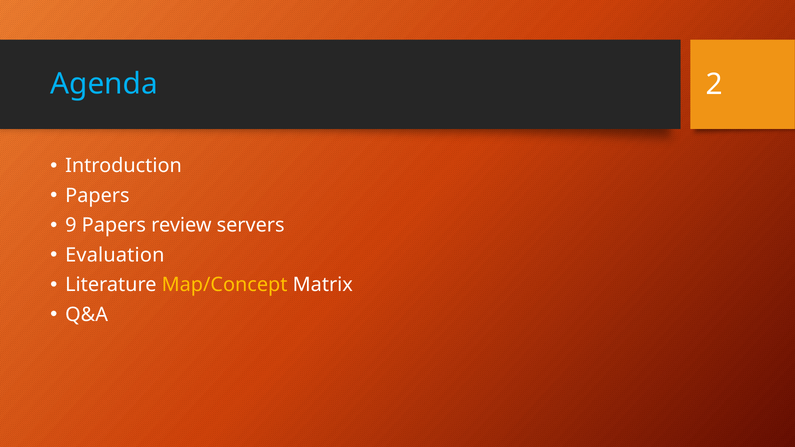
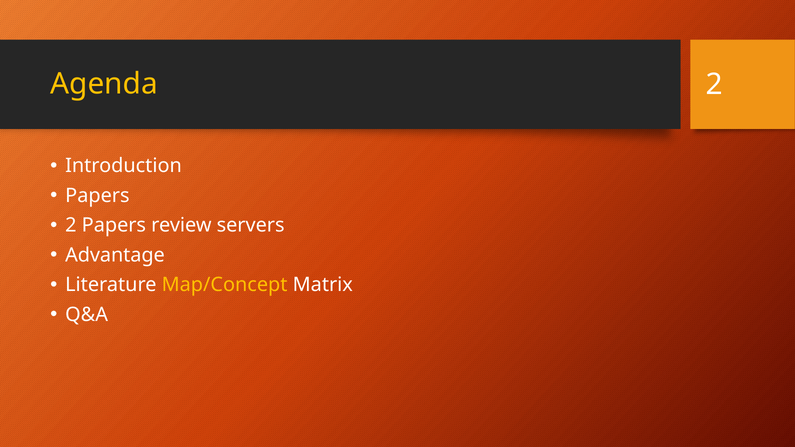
Agenda colour: light blue -> yellow
9 at (71, 225): 9 -> 2
Evaluation: Evaluation -> Advantage
